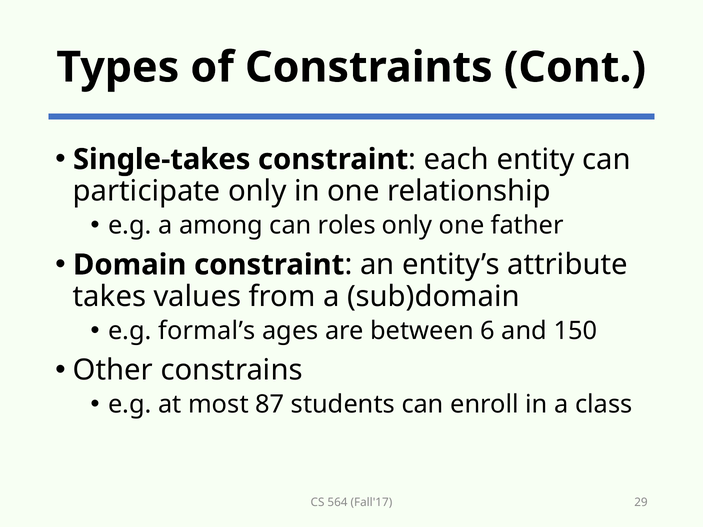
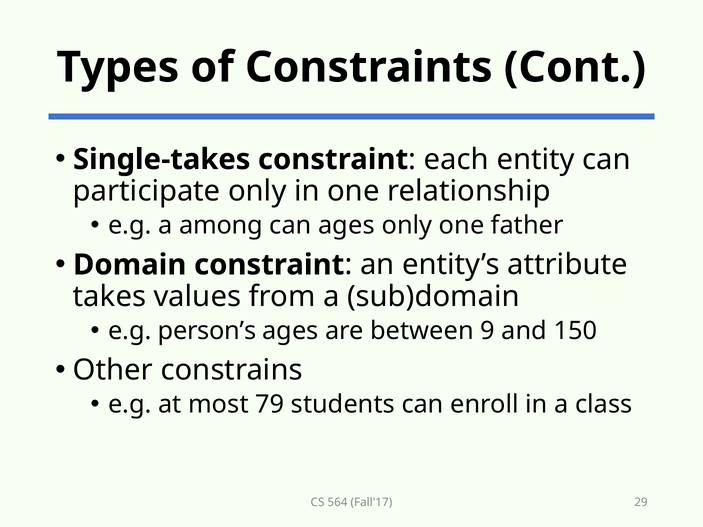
can roles: roles -> ages
formal’s: formal’s -> person’s
6: 6 -> 9
87: 87 -> 79
